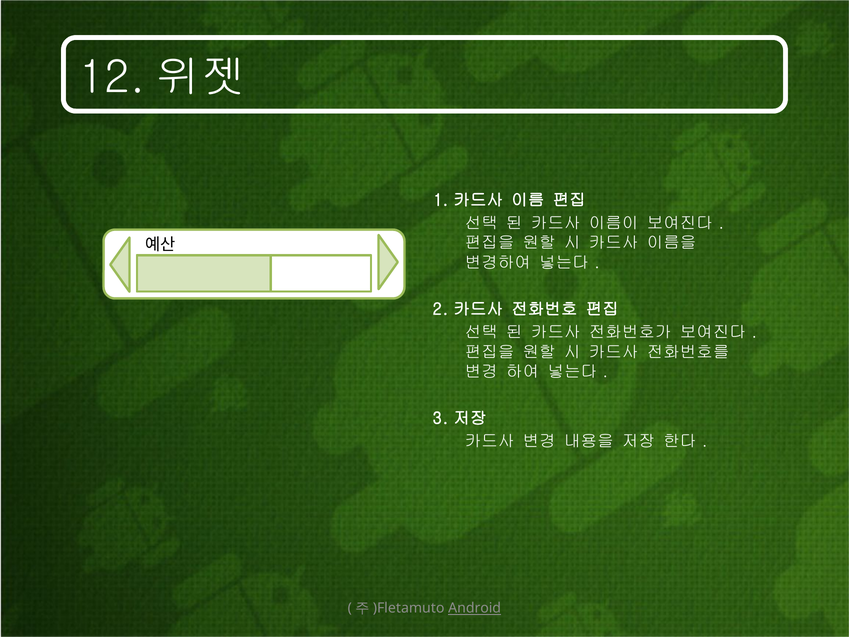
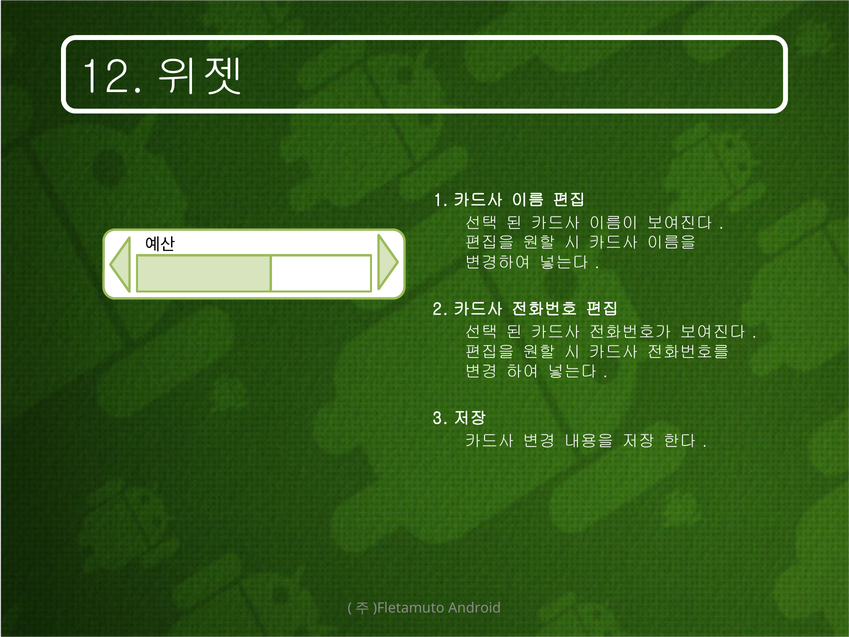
Android underline: present -> none
